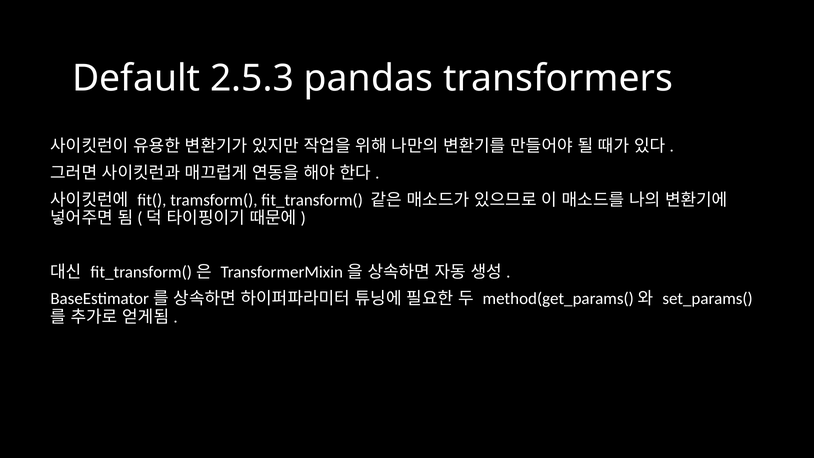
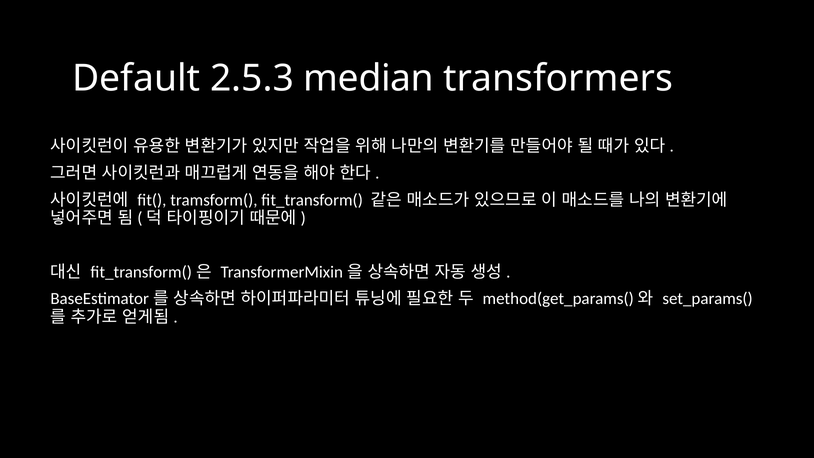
pandas: pandas -> median
